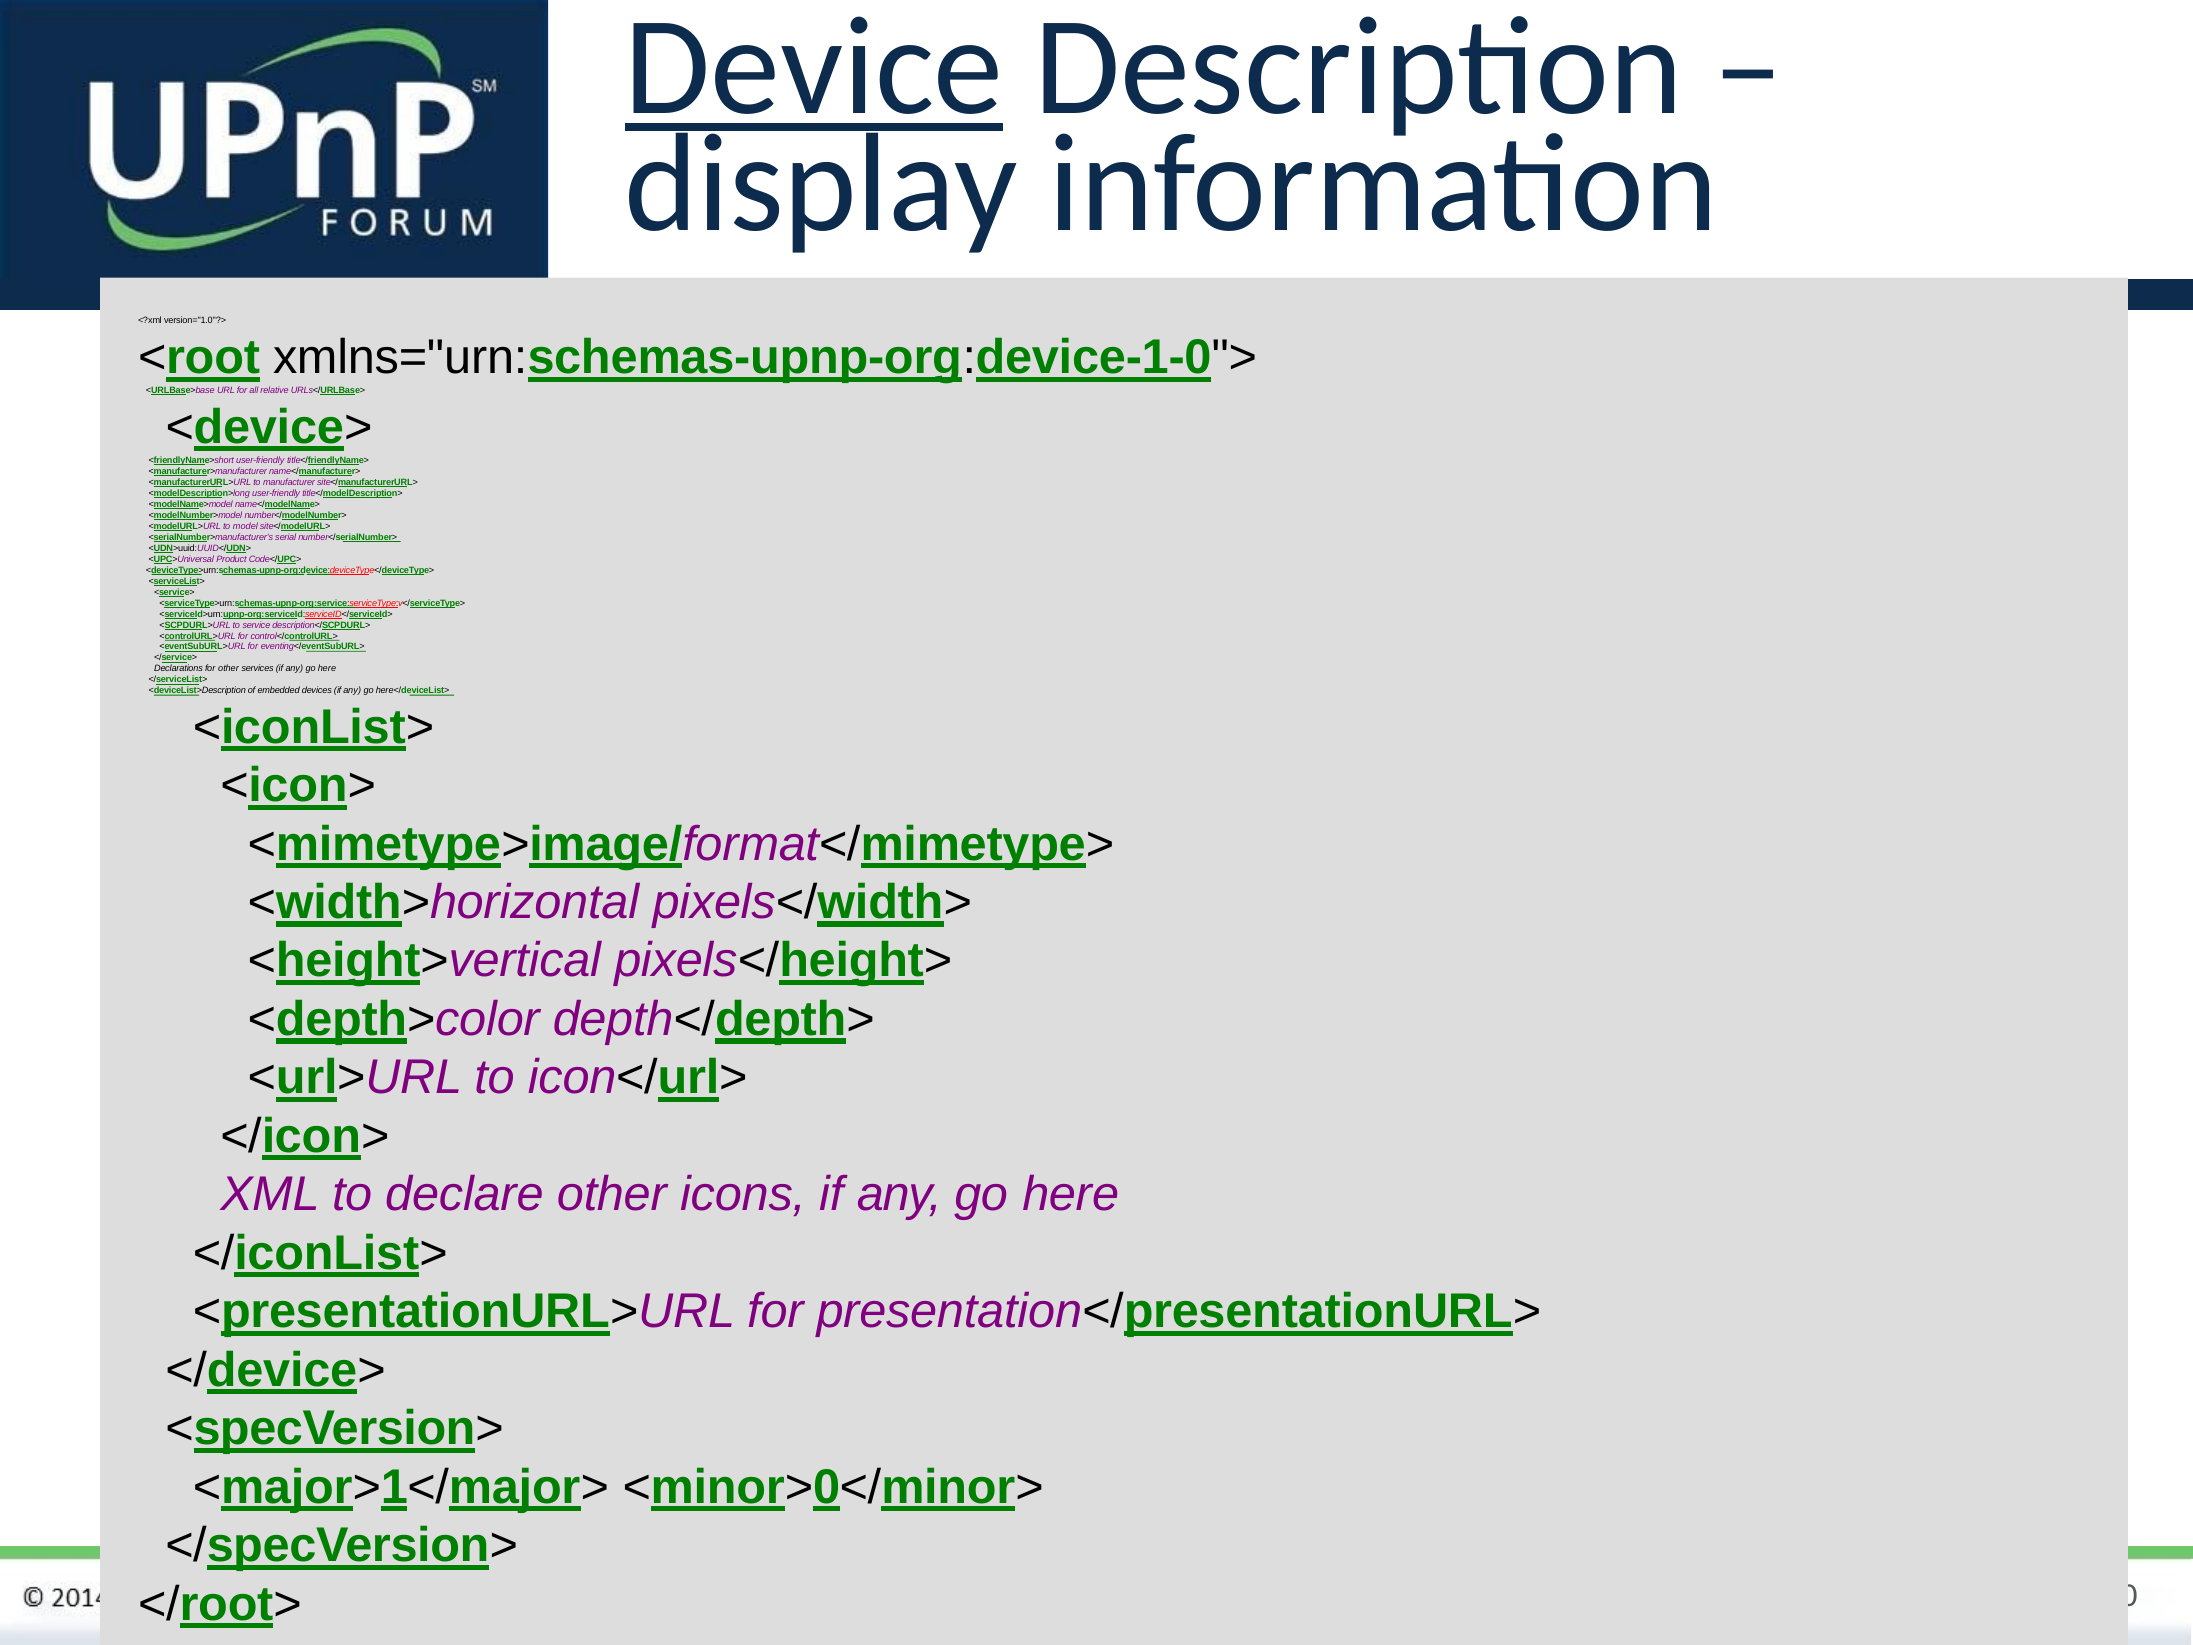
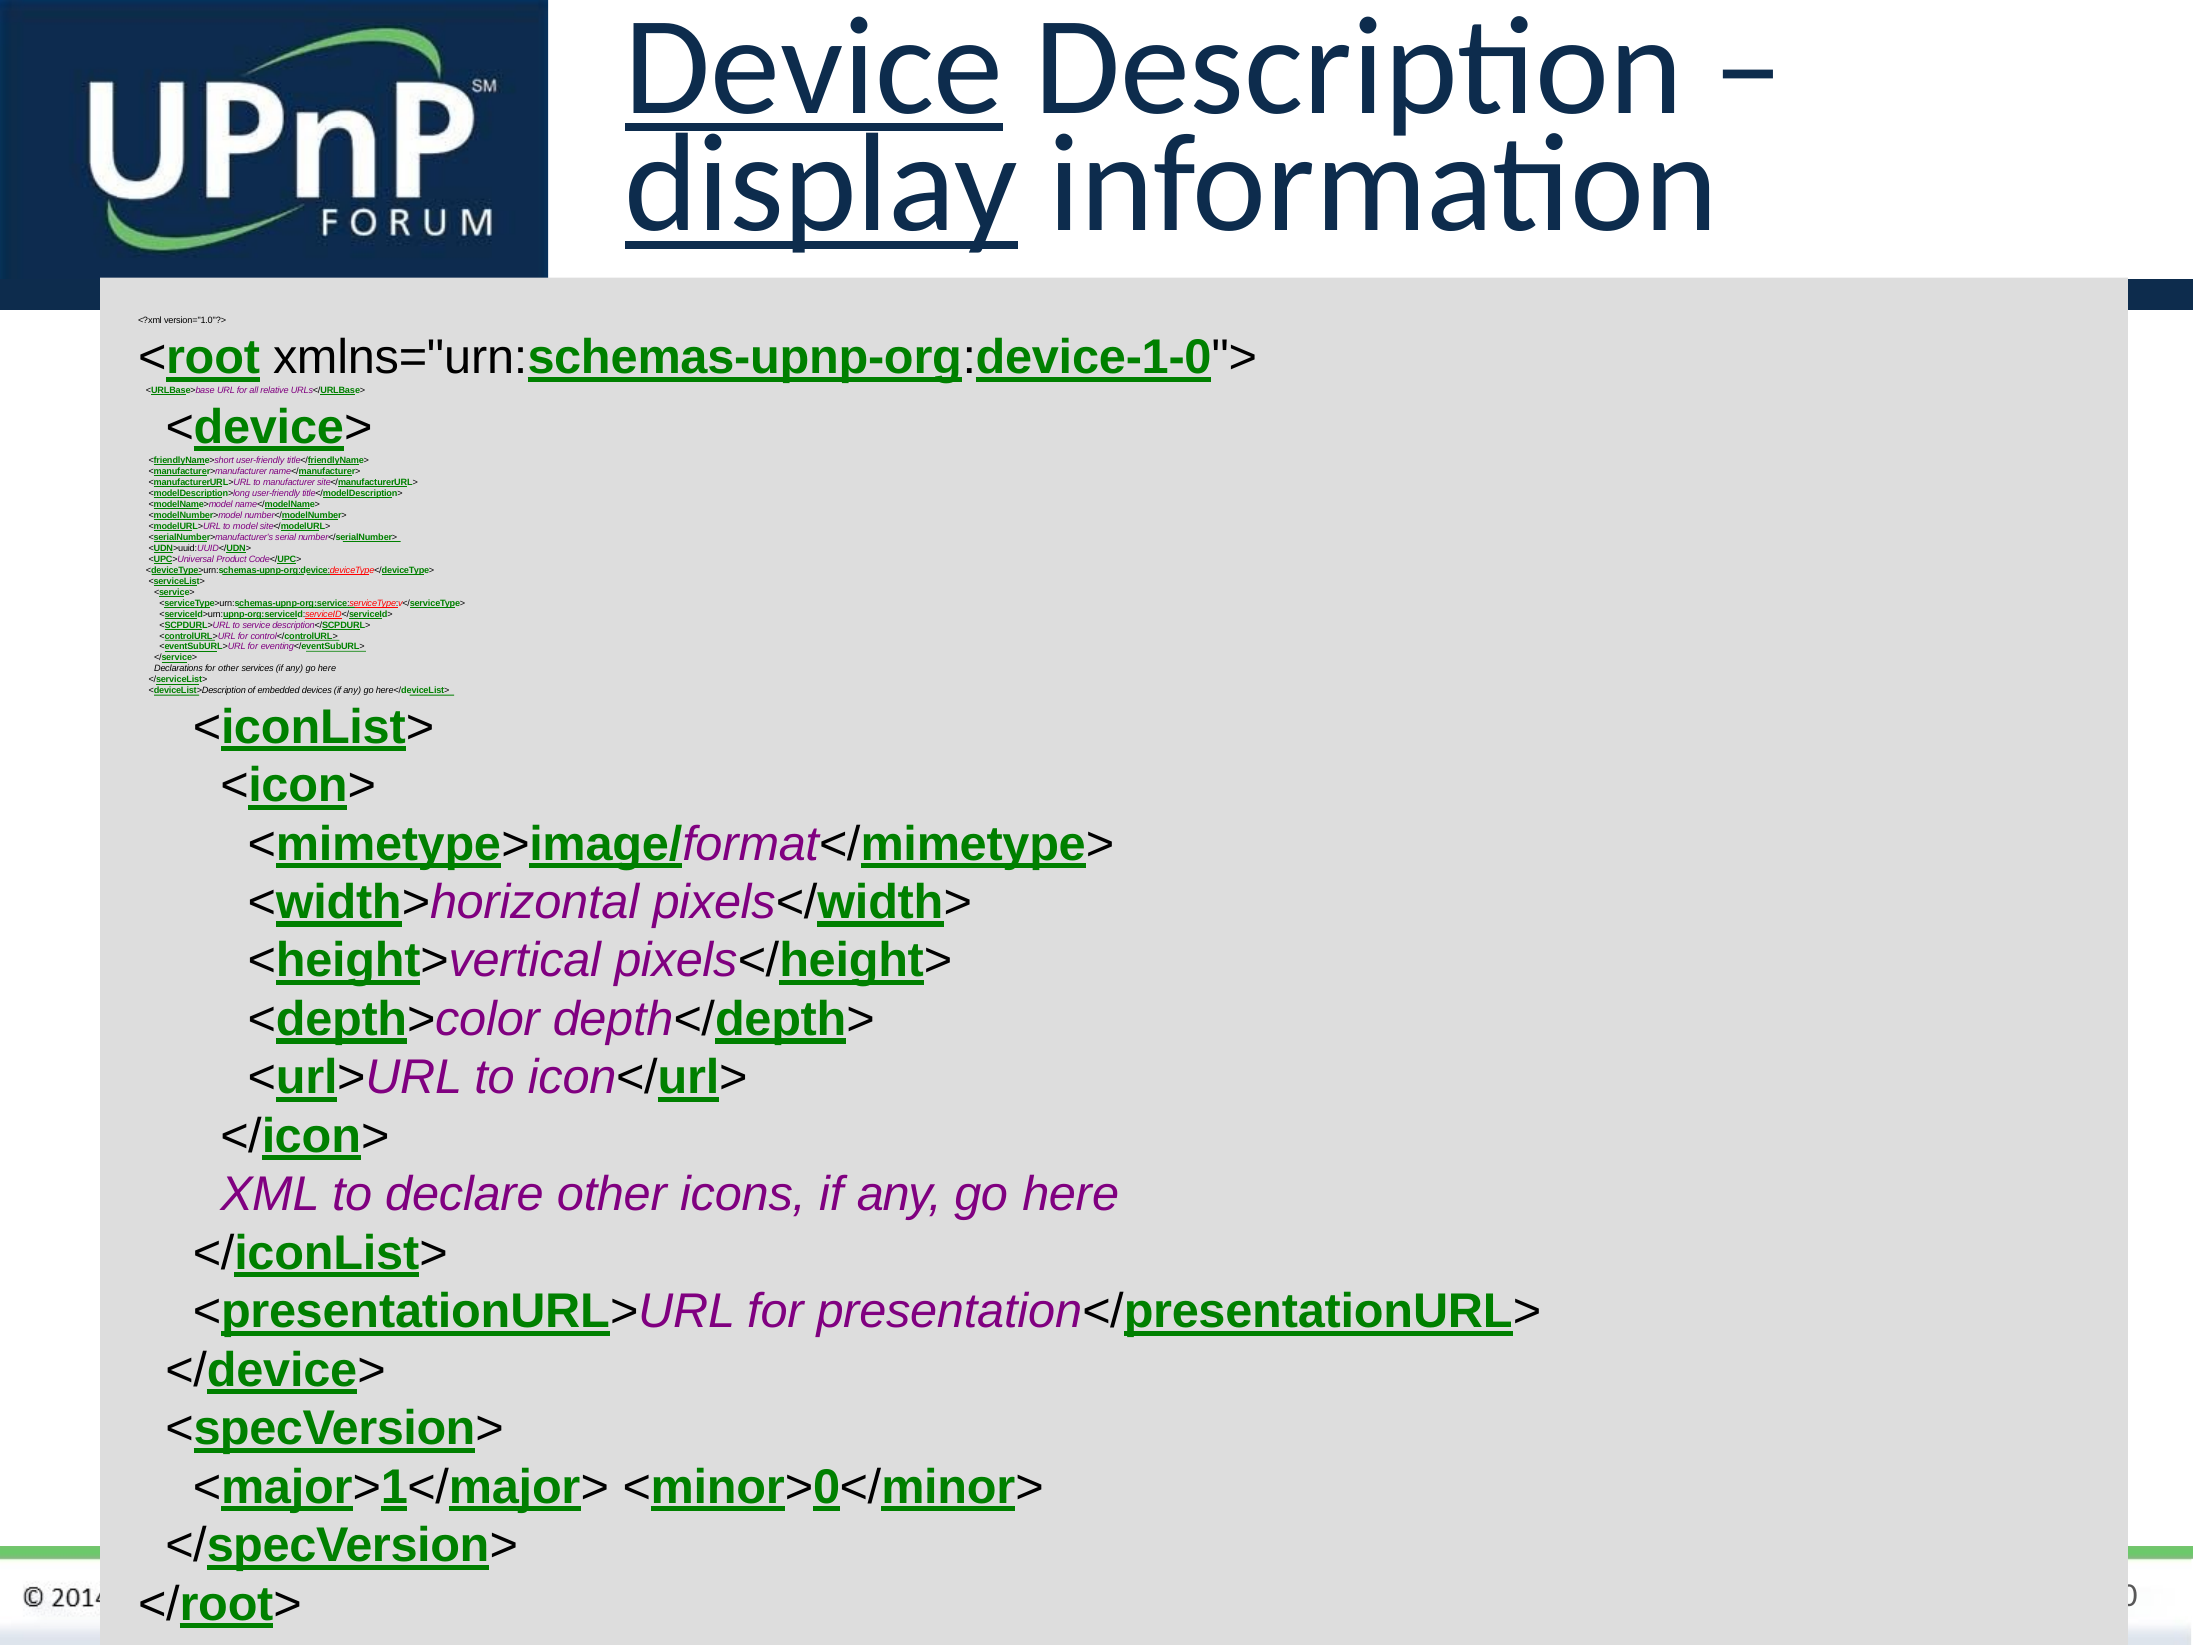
display underline: none -> present
